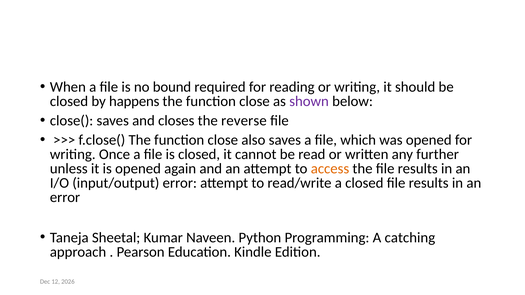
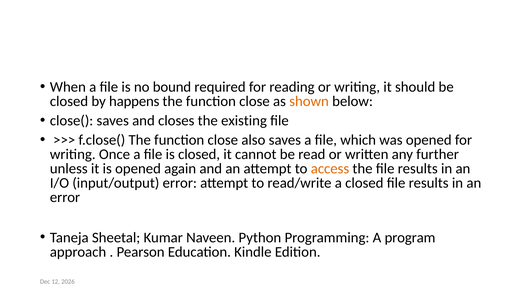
shown colour: purple -> orange
reverse: reverse -> existing
catching: catching -> program
